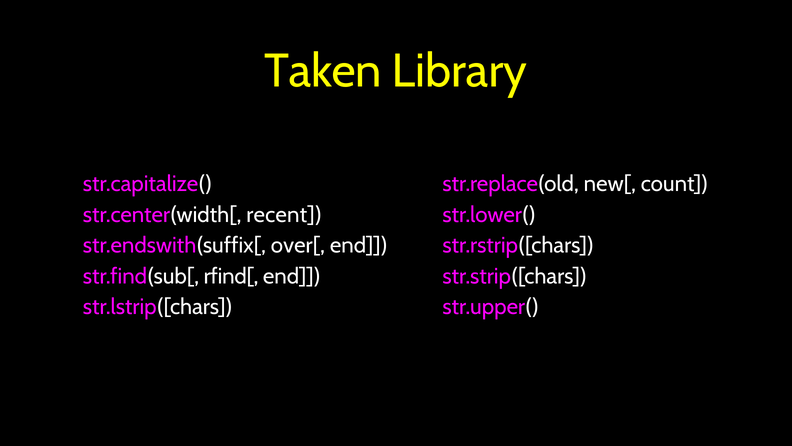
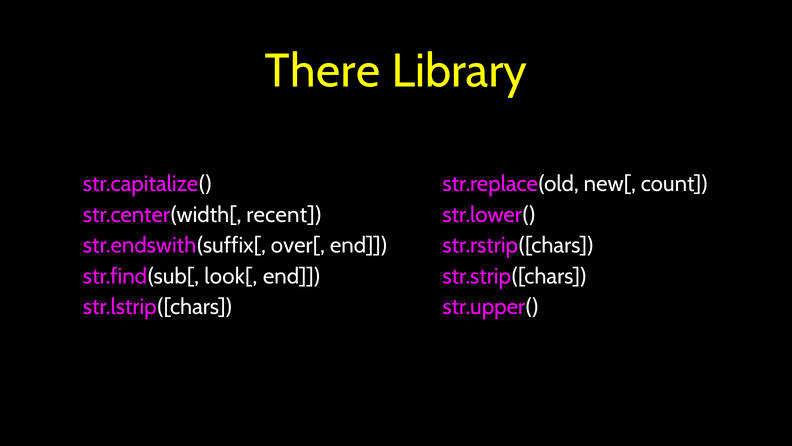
Taken: Taken -> There
rfind[: rfind[ -> look[
